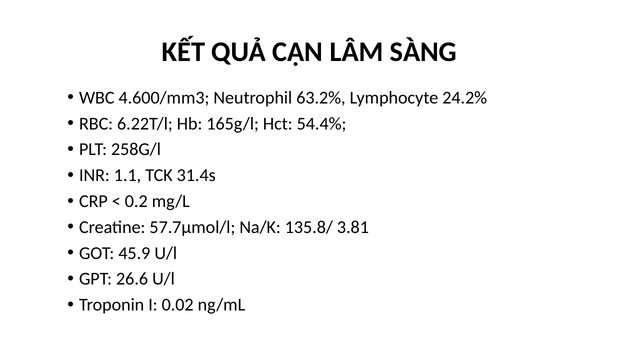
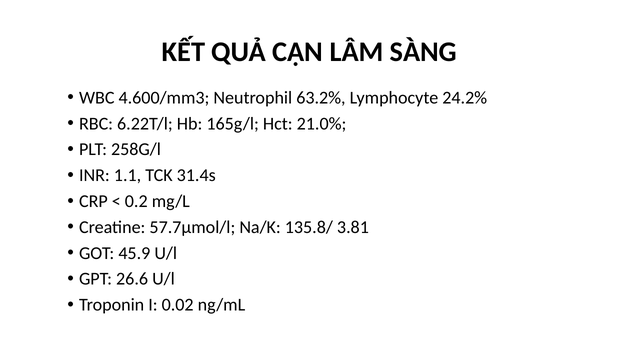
54.4%: 54.4% -> 21.0%
